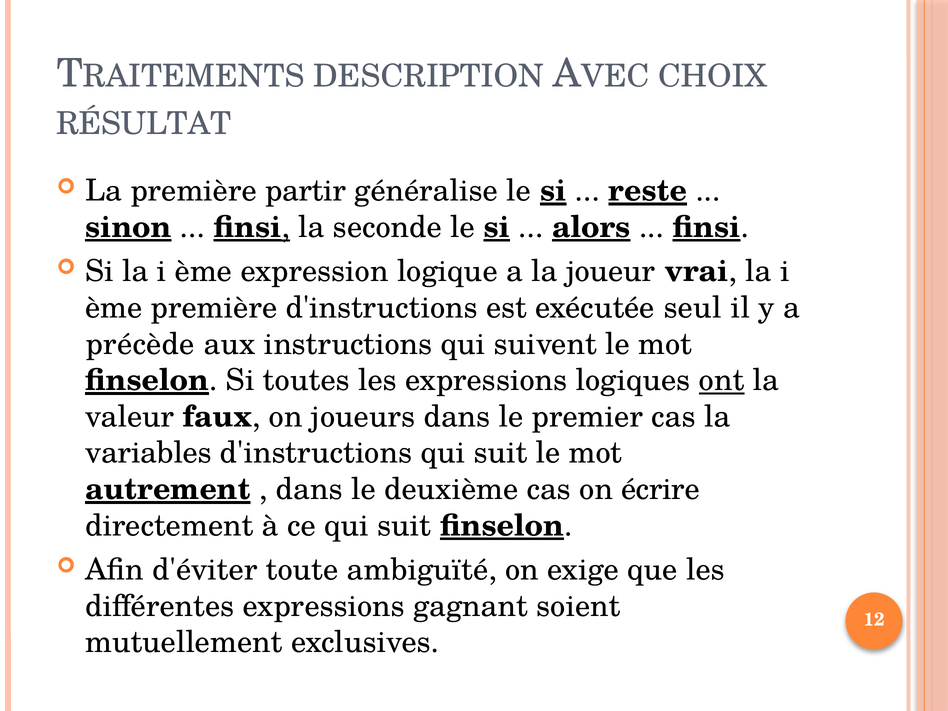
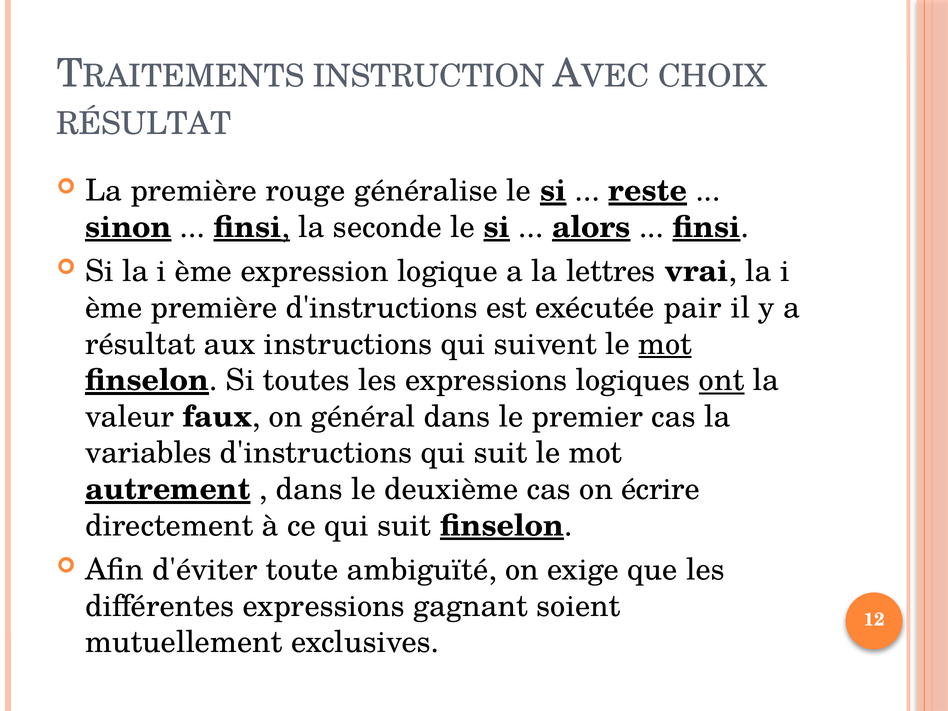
DESCRIPTION: DESCRIPTION -> INSTRUCTION
partir: partir -> rouge
joueur: joueur -> lettres
seul: seul -> pair
précède at (140, 344): précède -> résultat
mot at (665, 344) underline: none -> present
joueurs: joueurs -> général
